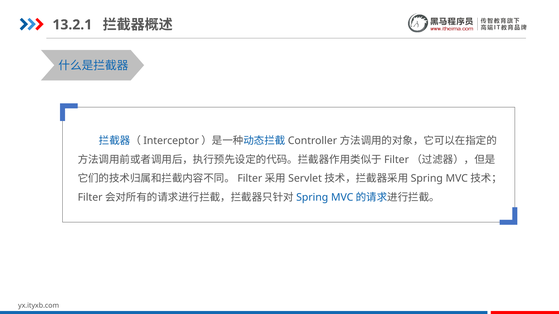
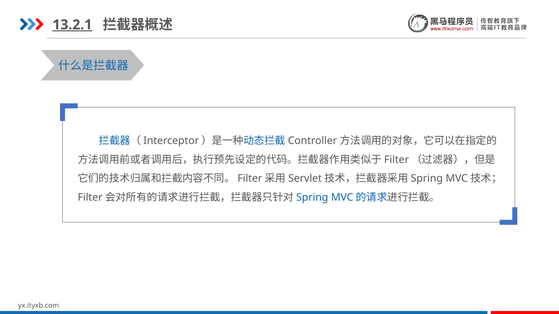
13.2.1 underline: none -> present
